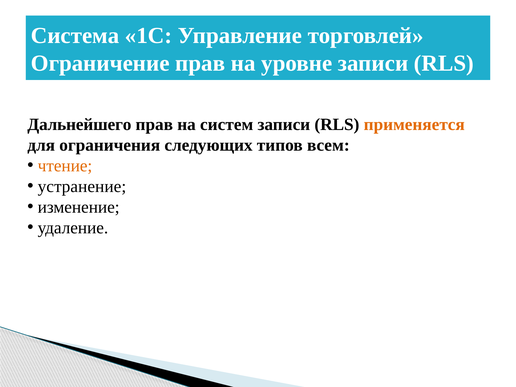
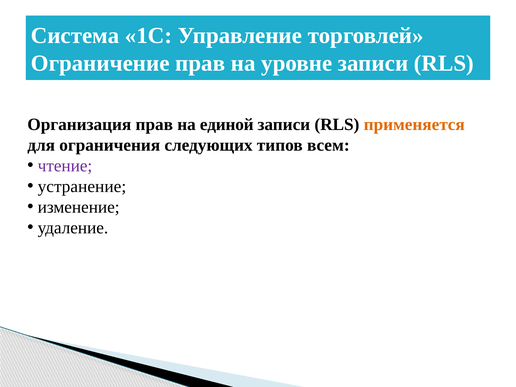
Дальнейшего: Дальнейшего -> Организация
систем: систем -> единой
чтение colour: orange -> purple
